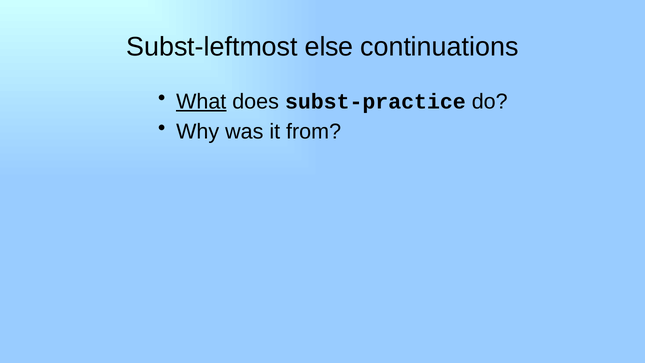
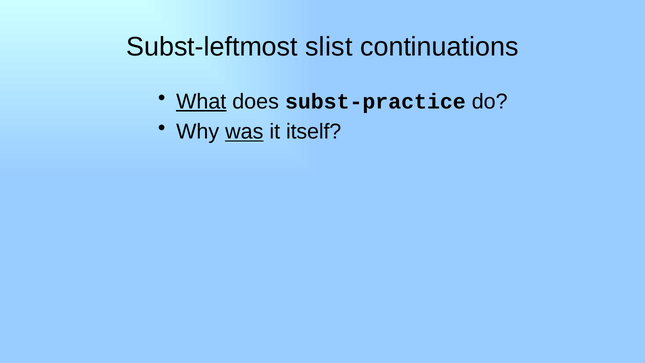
else: else -> slist
was underline: none -> present
from: from -> itself
